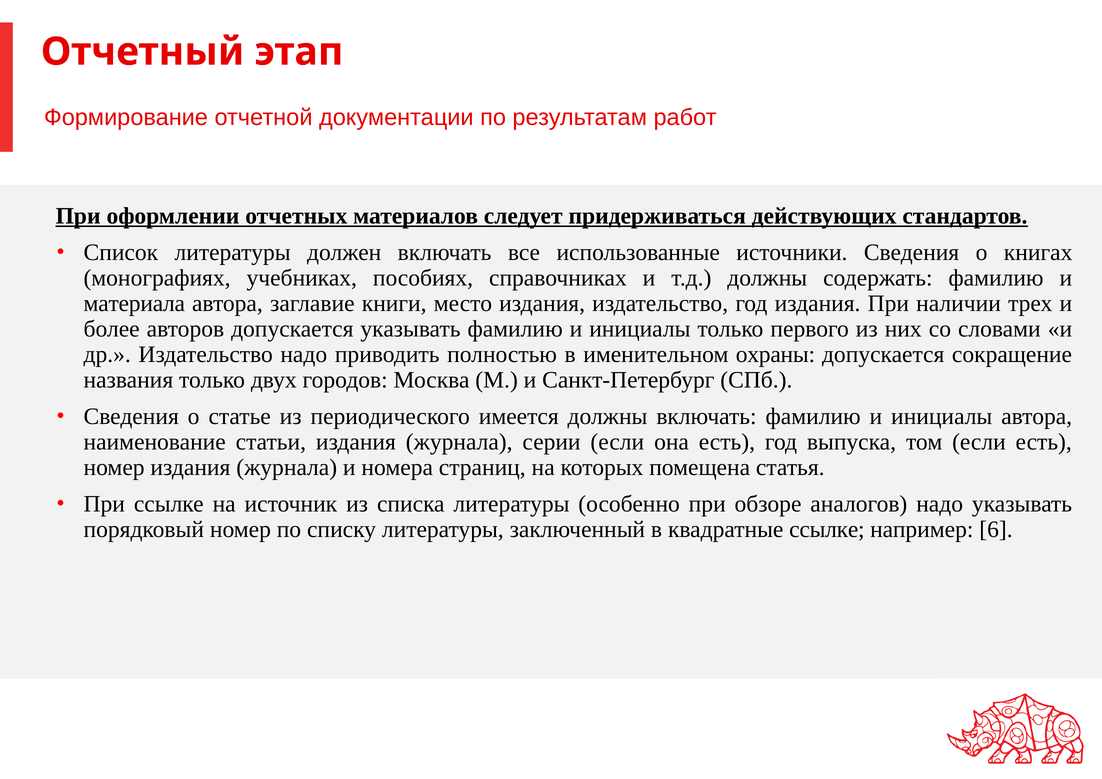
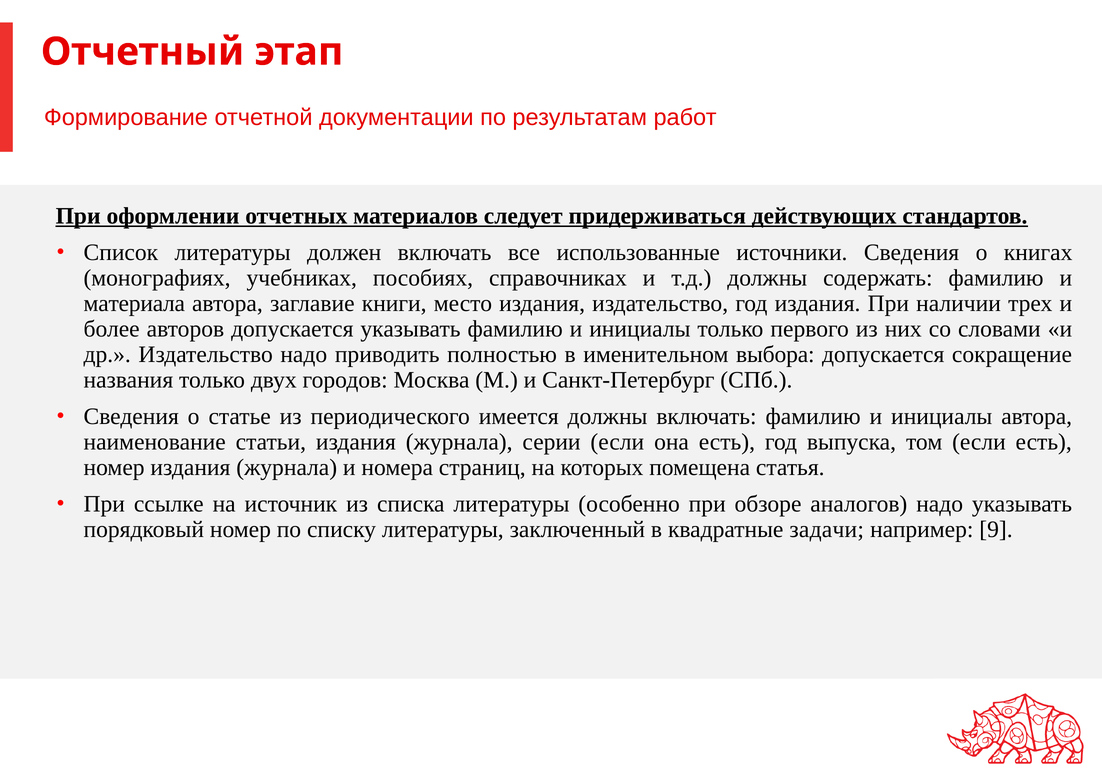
охраны: охраны -> выбора
квадратные ссылке: ссылке -> задачи
6: 6 -> 9
